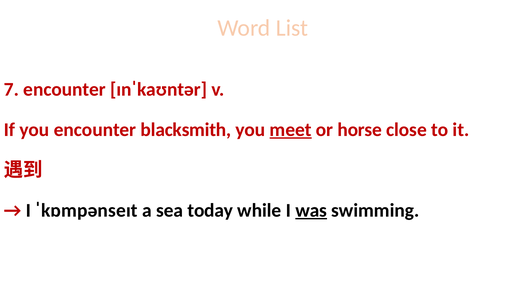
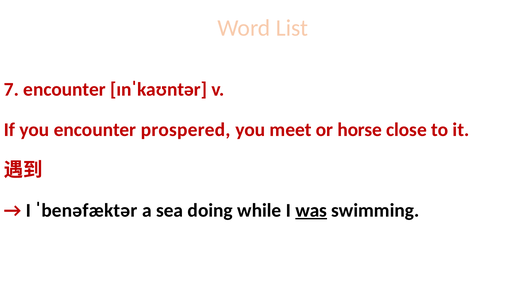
blacksmith: blacksmith -> prospered
meet underline: present -> none
ˈkɒmpənseɪt: ˈkɒmpənseɪt -> ˈbenəfӕktər
today: today -> doing
